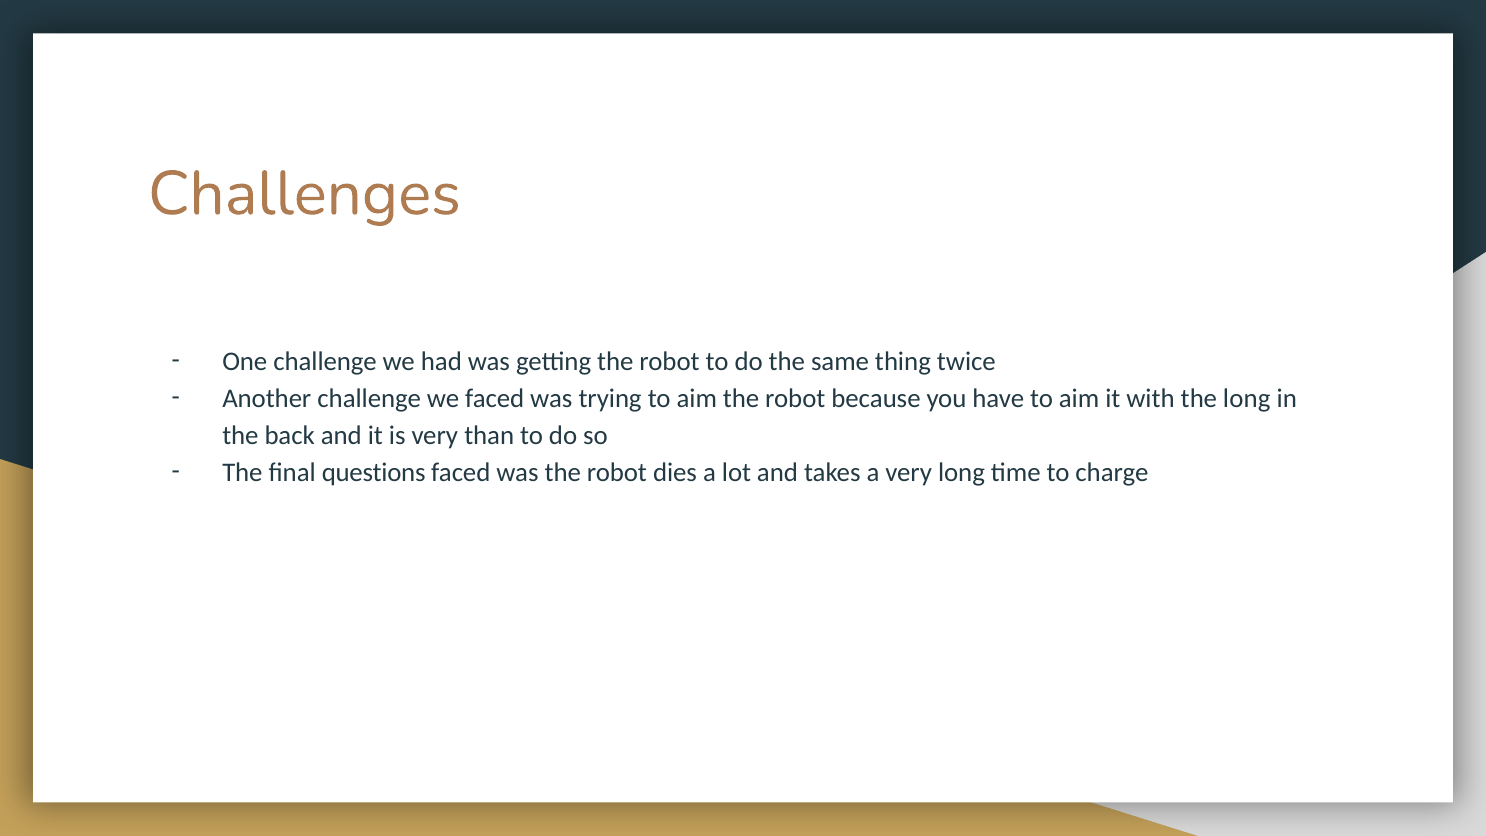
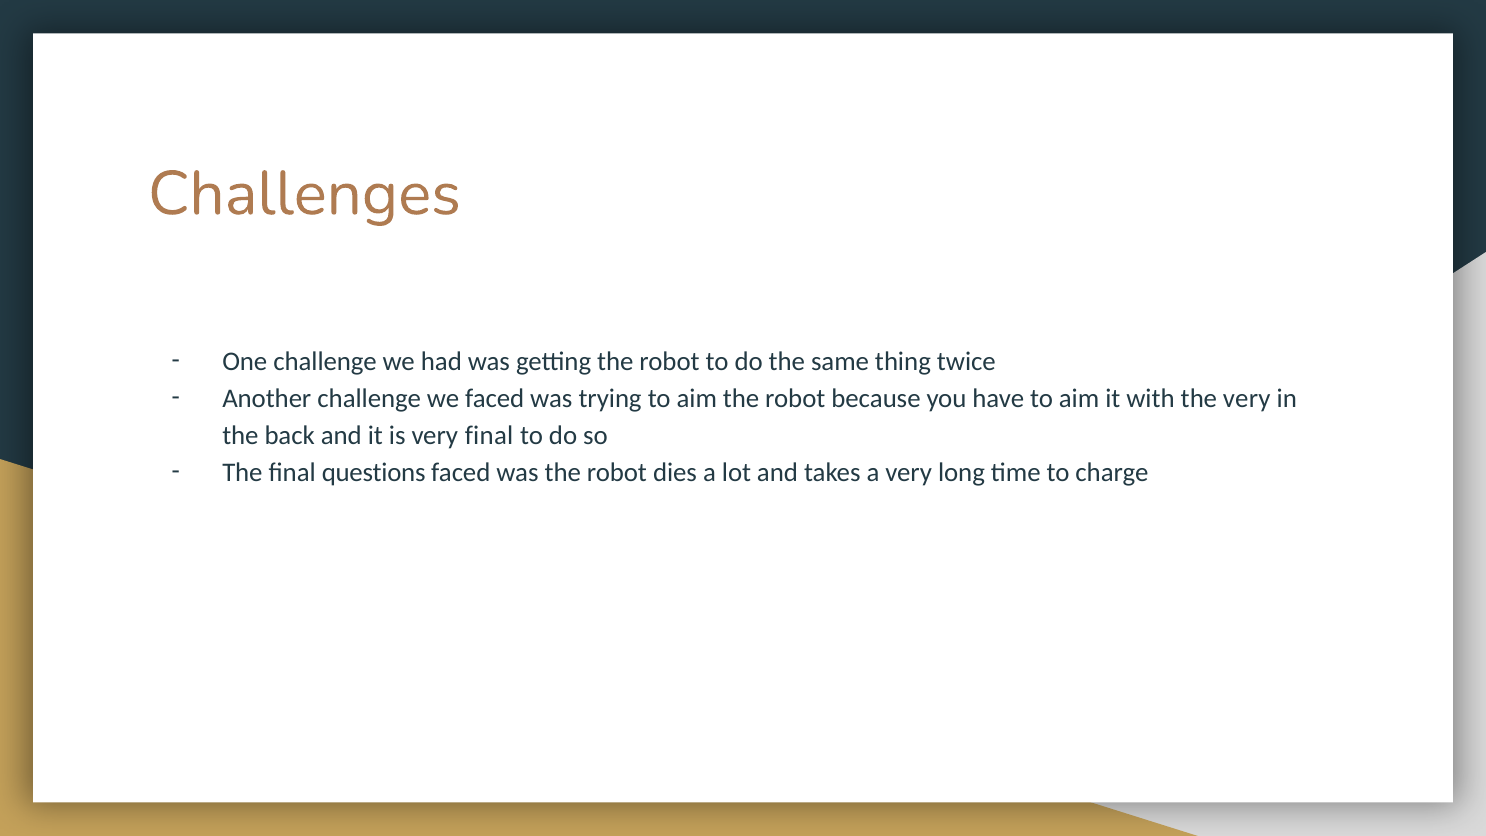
the long: long -> very
very than: than -> final
